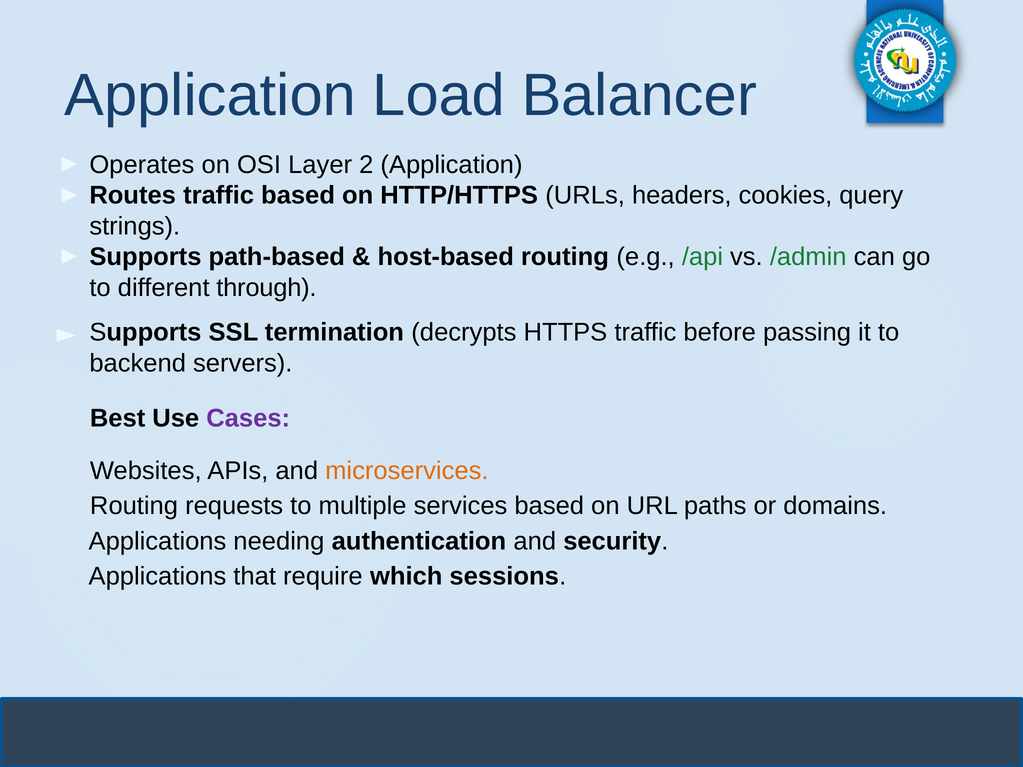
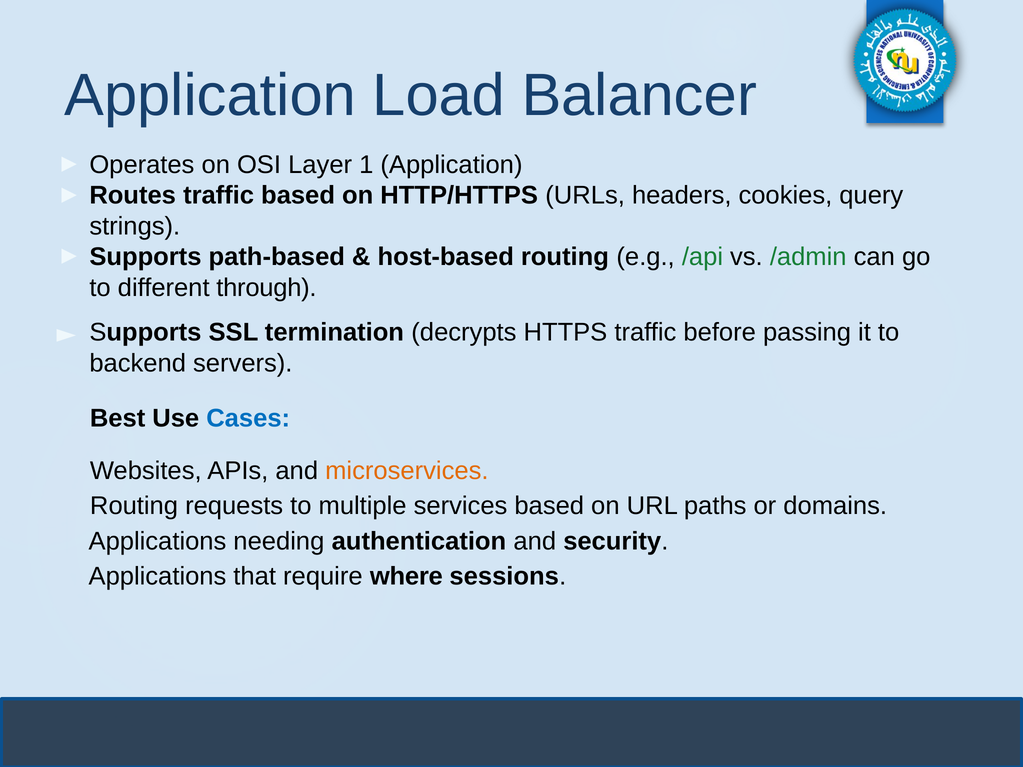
2: 2 -> 1
Cases colour: purple -> blue
which: which -> where
